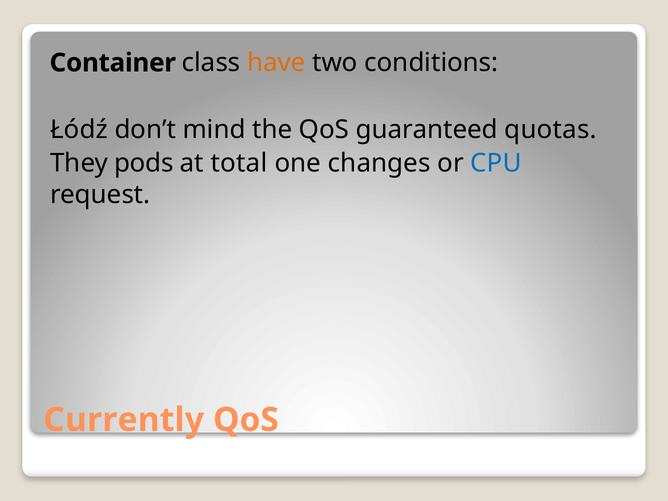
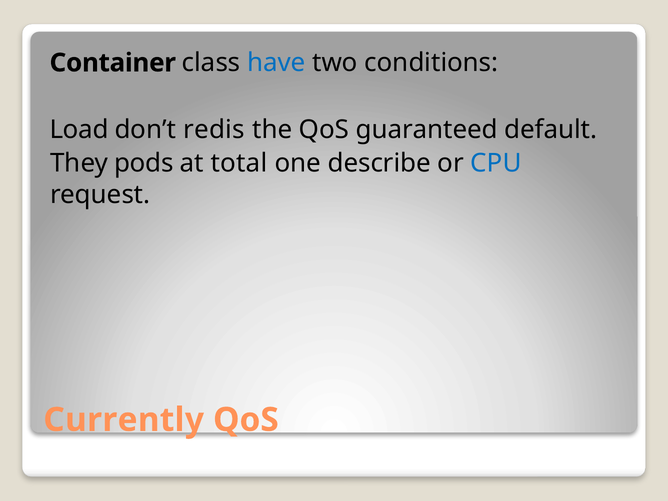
have colour: orange -> blue
Łódź: Łódź -> Load
mind: mind -> redis
quotas: quotas -> default
changes: changes -> describe
